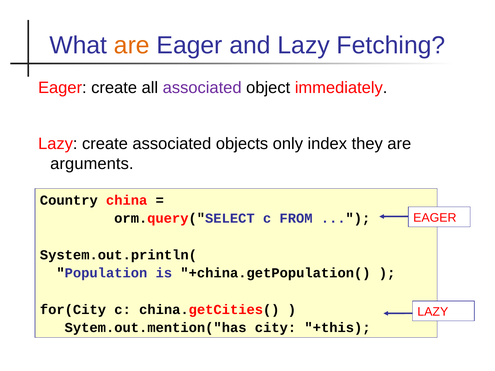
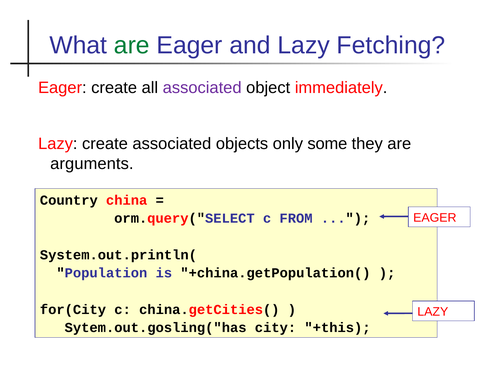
are at (132, 45) colour: orange -> green
index: index -> some
Sytem.out.mention("has: Sytem.out.mention("has -> Sytem.out.gosling("has
